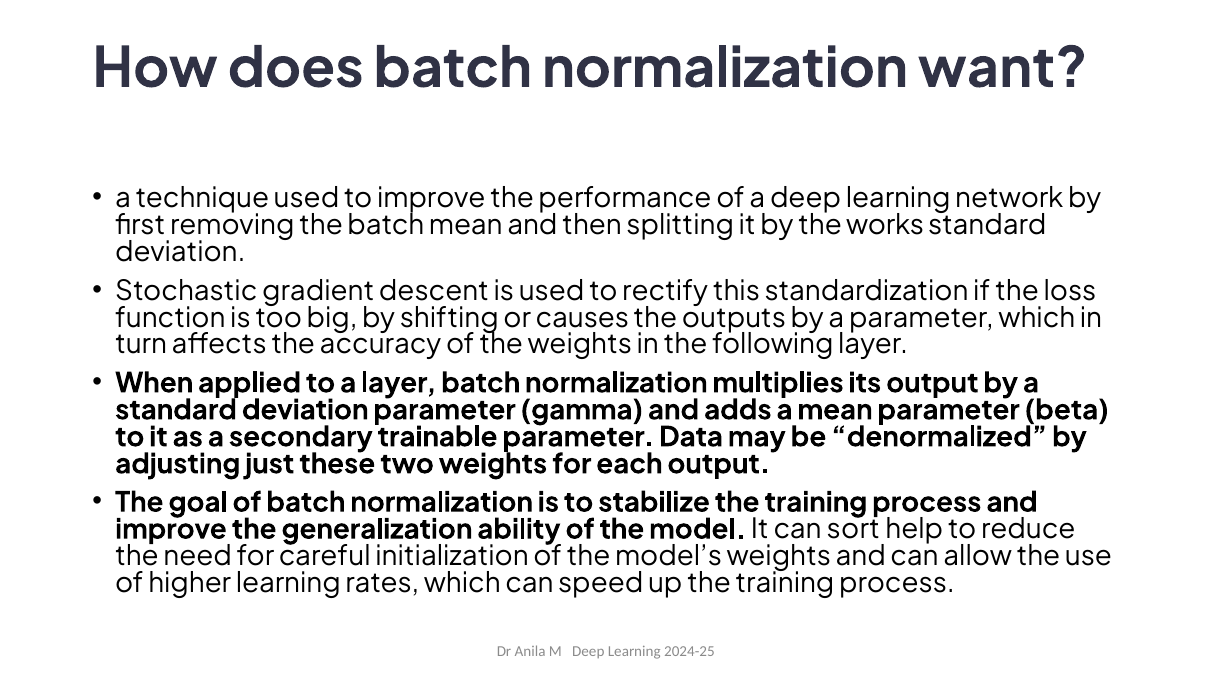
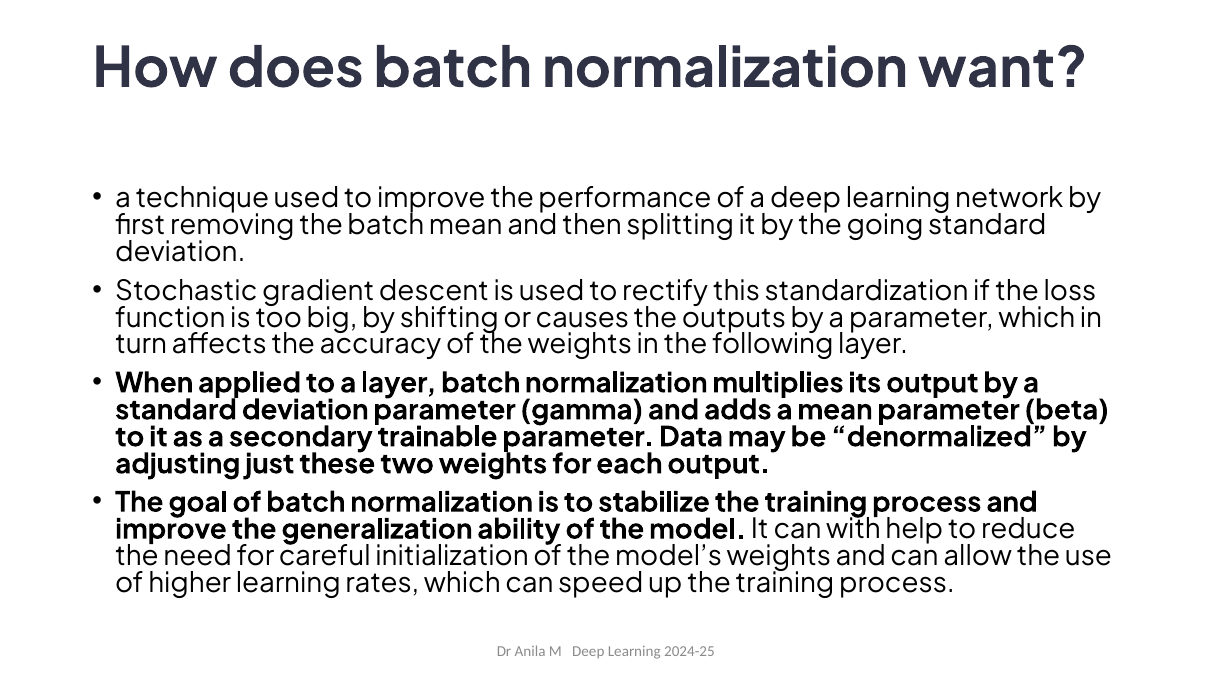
works: works -> going
sort: sort -> with
